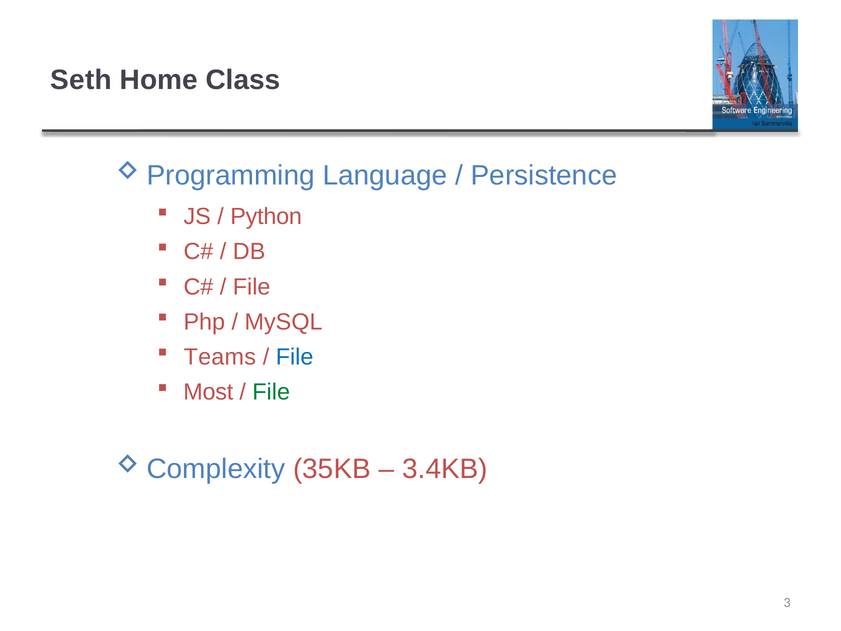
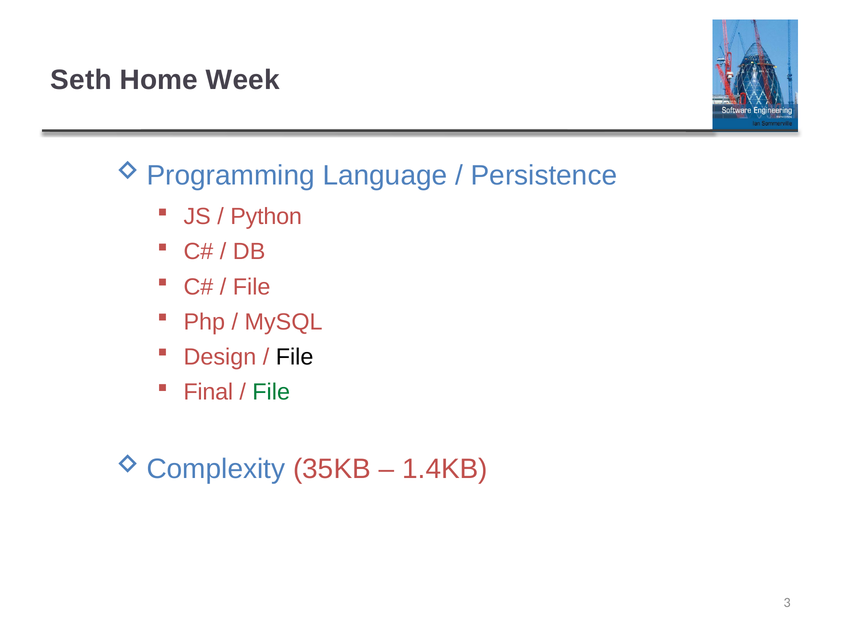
Class: Class -> Week
Teams: Teams -> Design
File at (295, 357) colour: blue -> black
Most: Most -> Final
3.4KB: 3.4KB -> 1.4KB
